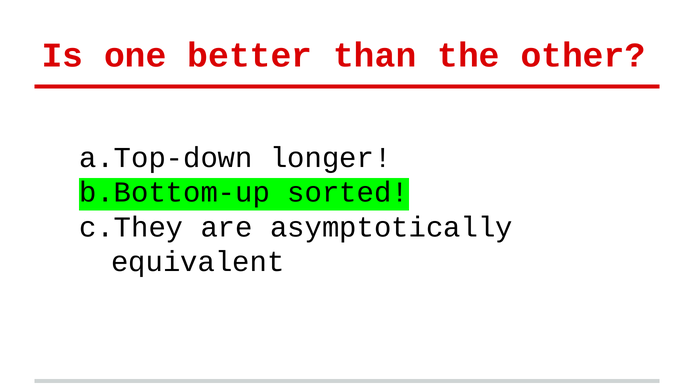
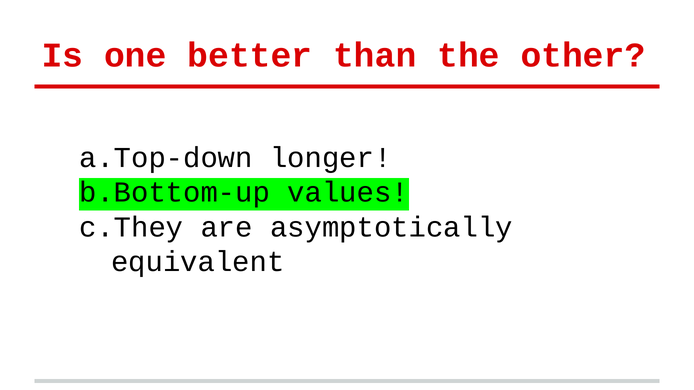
sorted: sorted -> values
